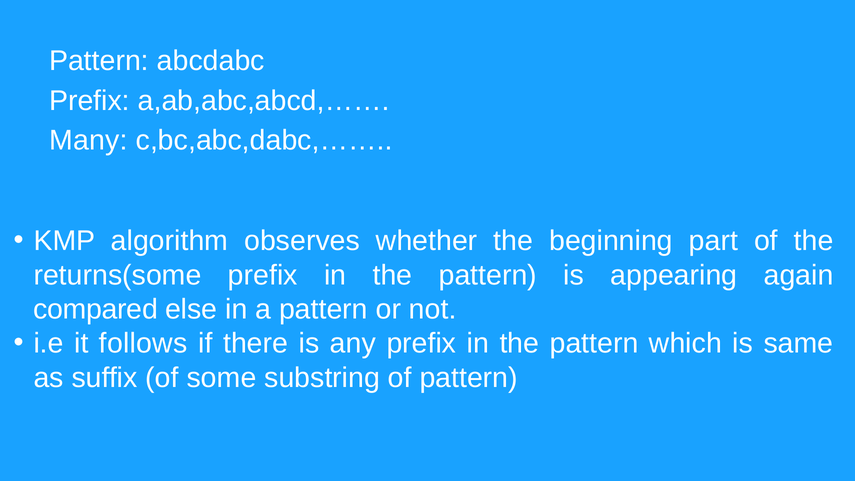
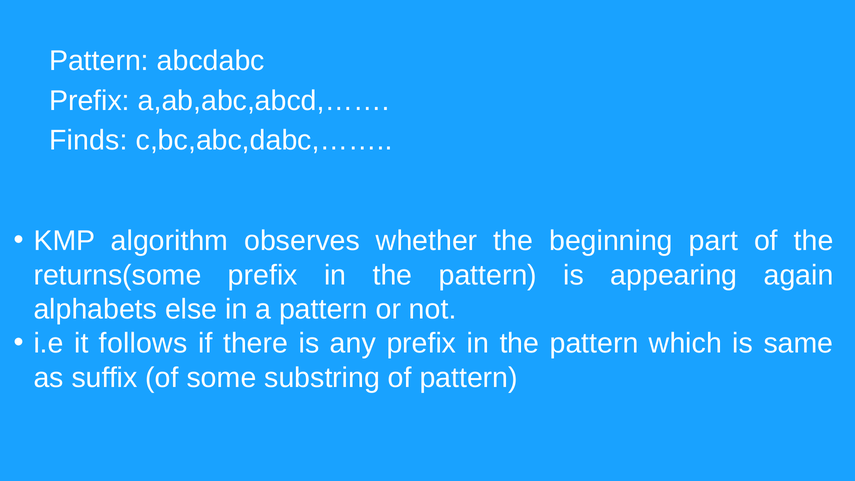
Many: Many -> Finds
compared: compared -> alphabets
